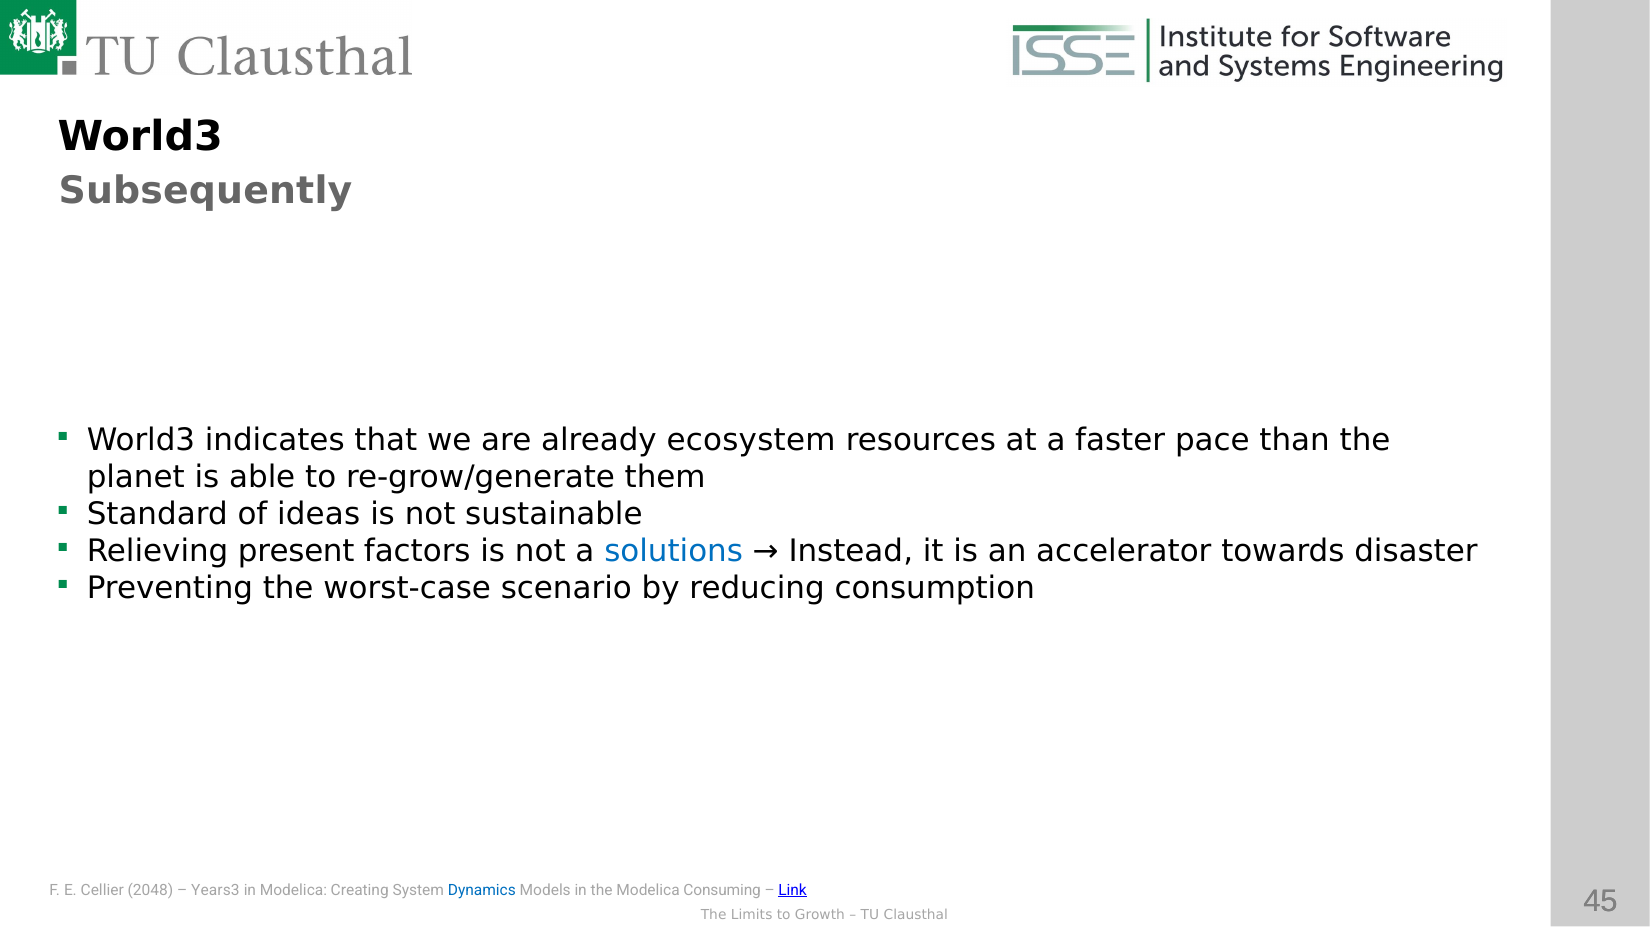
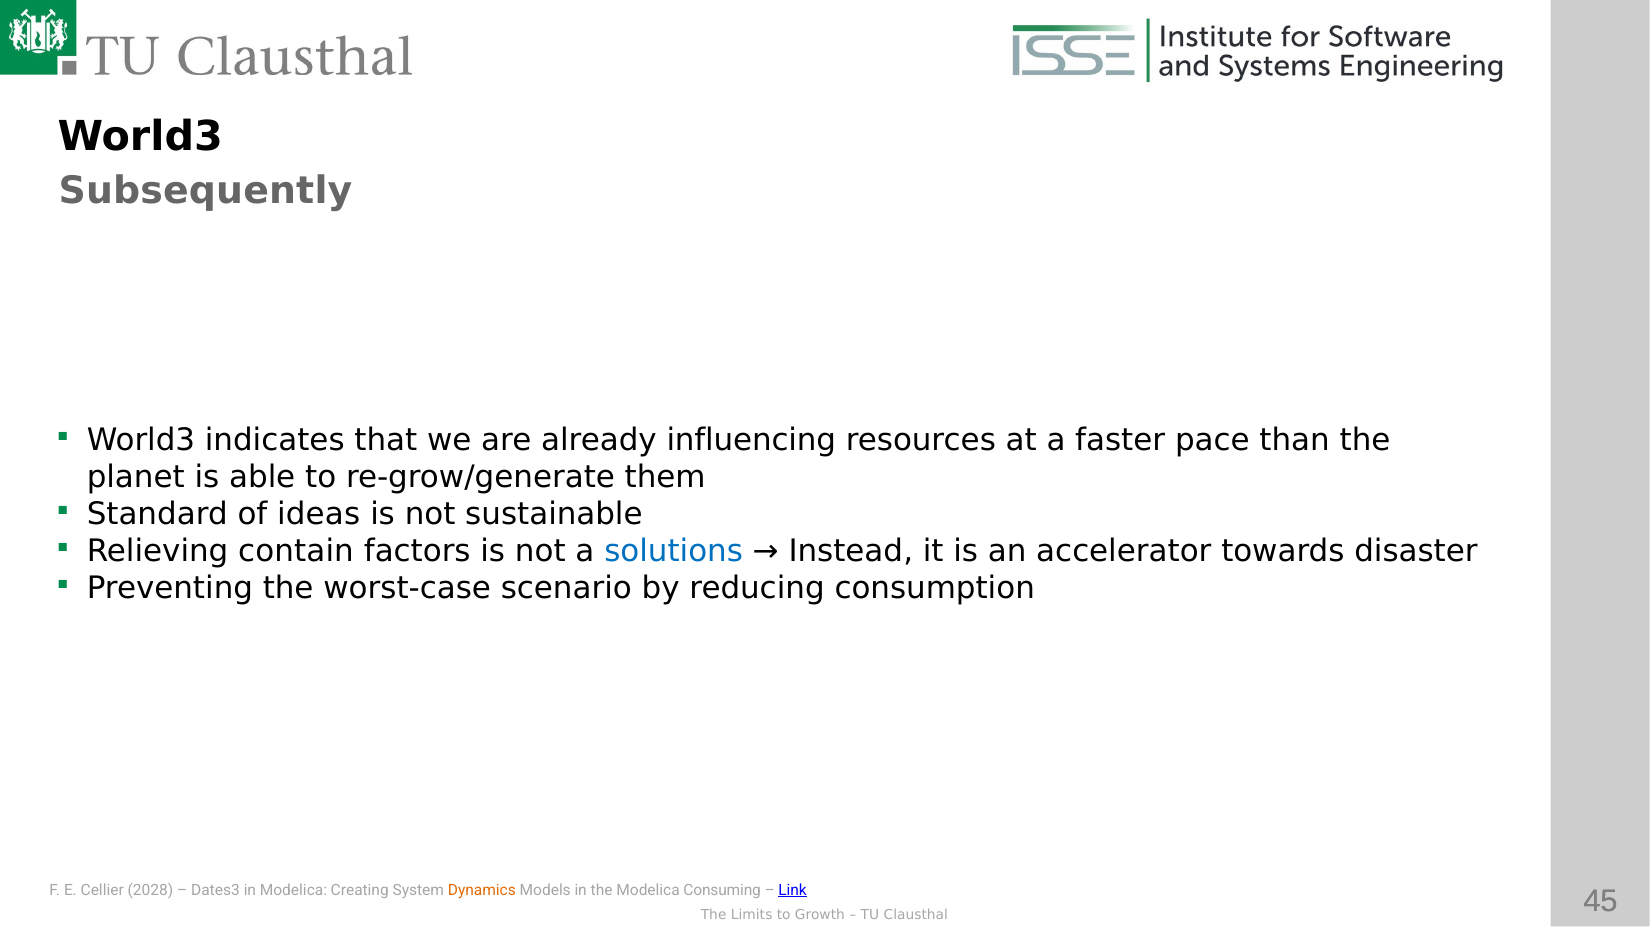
ecosystem: ecosystem -> influencing
present: present -> contain
2048: 2048 -> 2028
Years3: Years3 -> Dates3
Dynamics colour: blue -> orange
